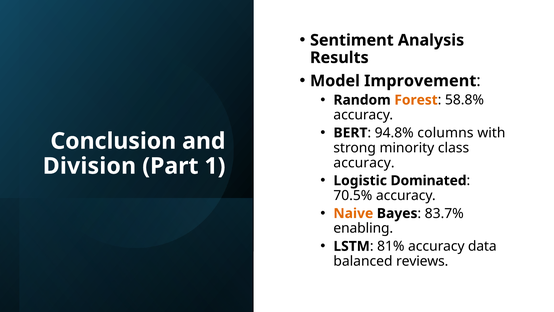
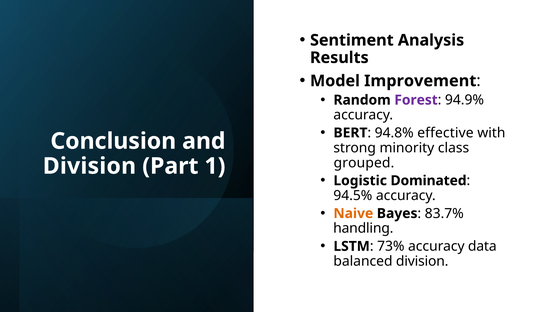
Forest colour: orange -> purple
58.8%: 58.8% -> 94.9%
columns: columns -> effective
accuracy at (364, 163): accuracy -> grouped
70.5%: 70.5% -> 94.5%
enabling: enabling -> handling
81%: 81% -> 73%
balanced reviews: reviews -> division
